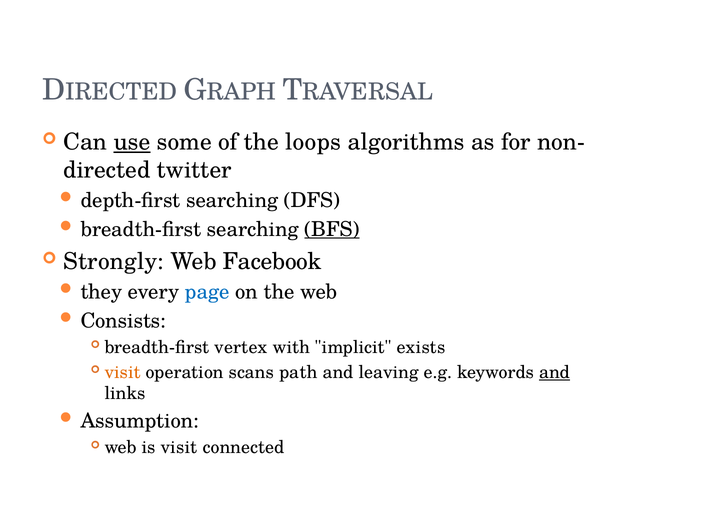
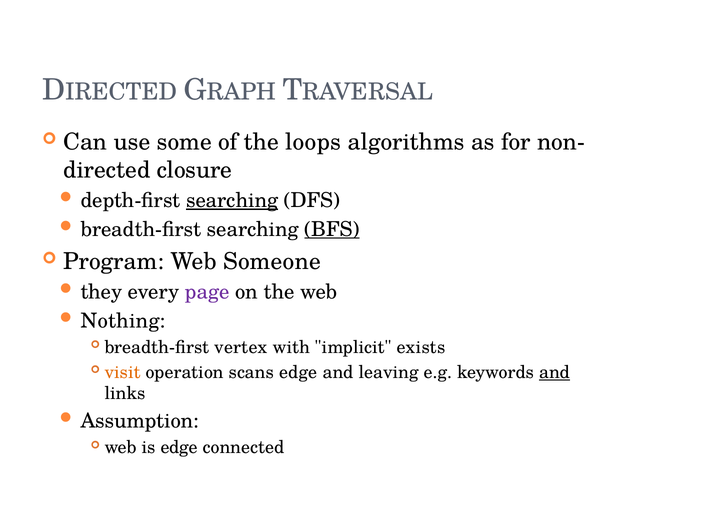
use underline: present -> none
twitter: twitter -> closure
searching at (232, 201) underline: none -> present
Strongly: Strongly -> Program
Facebook: Facebook -> Someone
page colour: blue -> purple
Consists: Consists -> Nothing
scans path: path -> edge
is visit: visit -> edge
